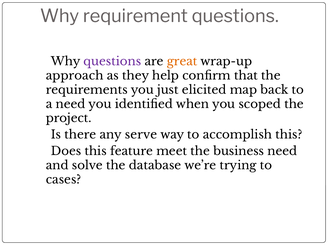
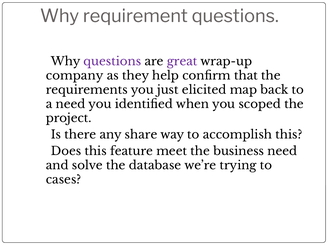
great colour: orange -> purple
approach: approach -> company
serve: serve -> share
